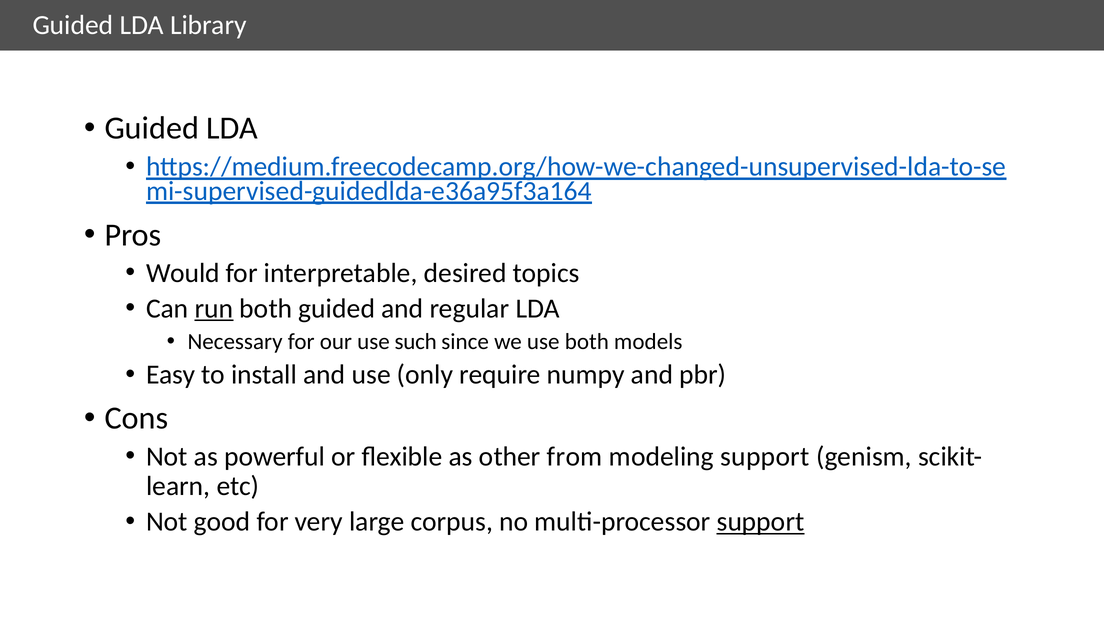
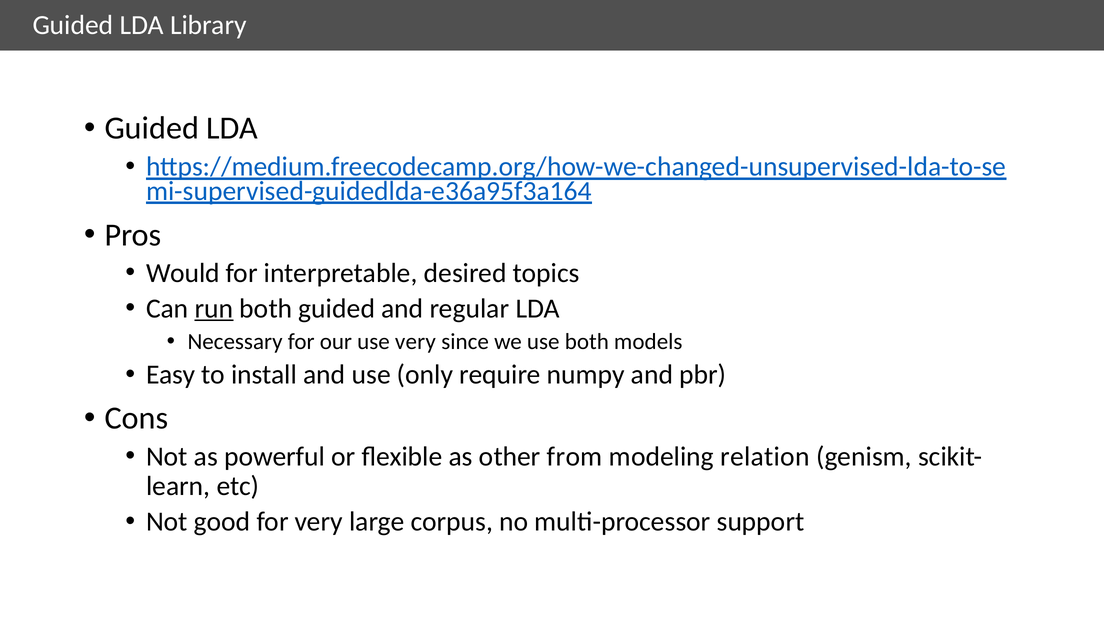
use such: such -> very
modeling support: support -> relation
support at (761, 522) underline: present -> none
